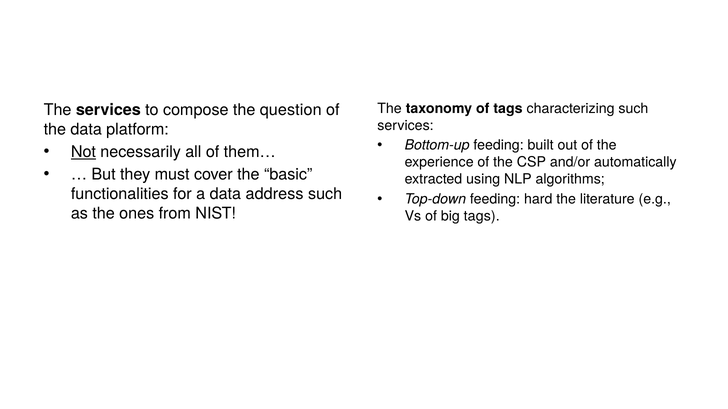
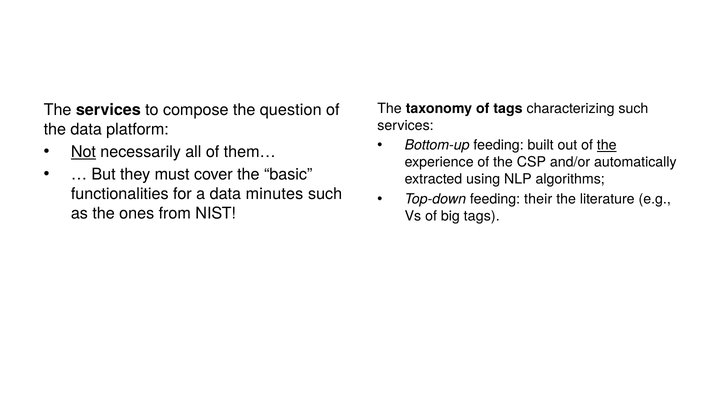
the at (607, 146) underline: none -> present
address: address -> minutes
hard: hard -> their
